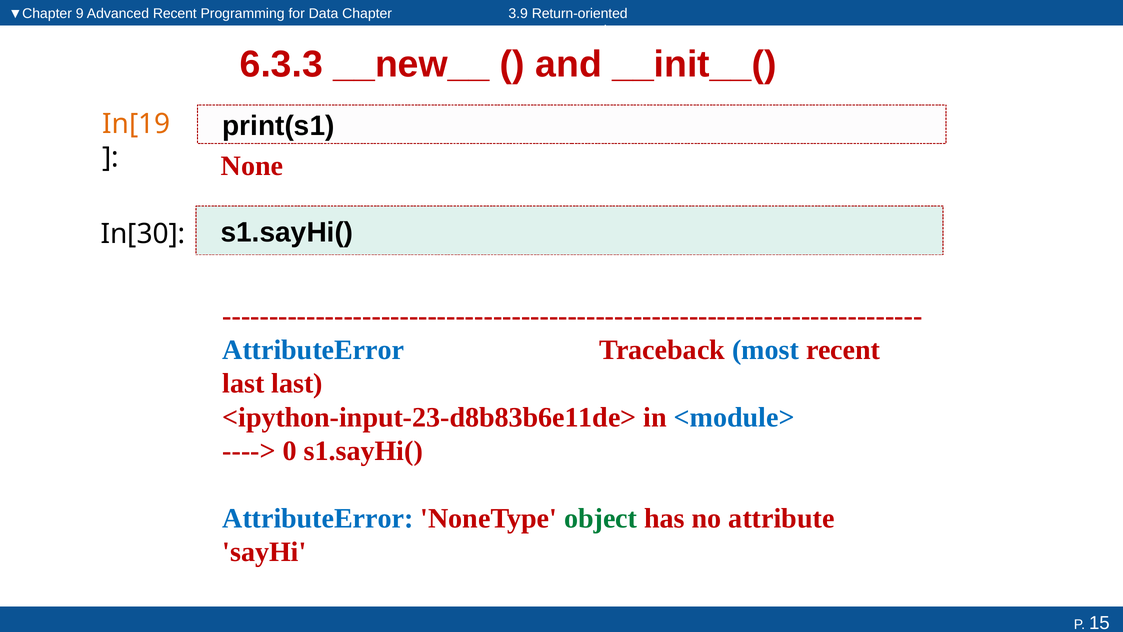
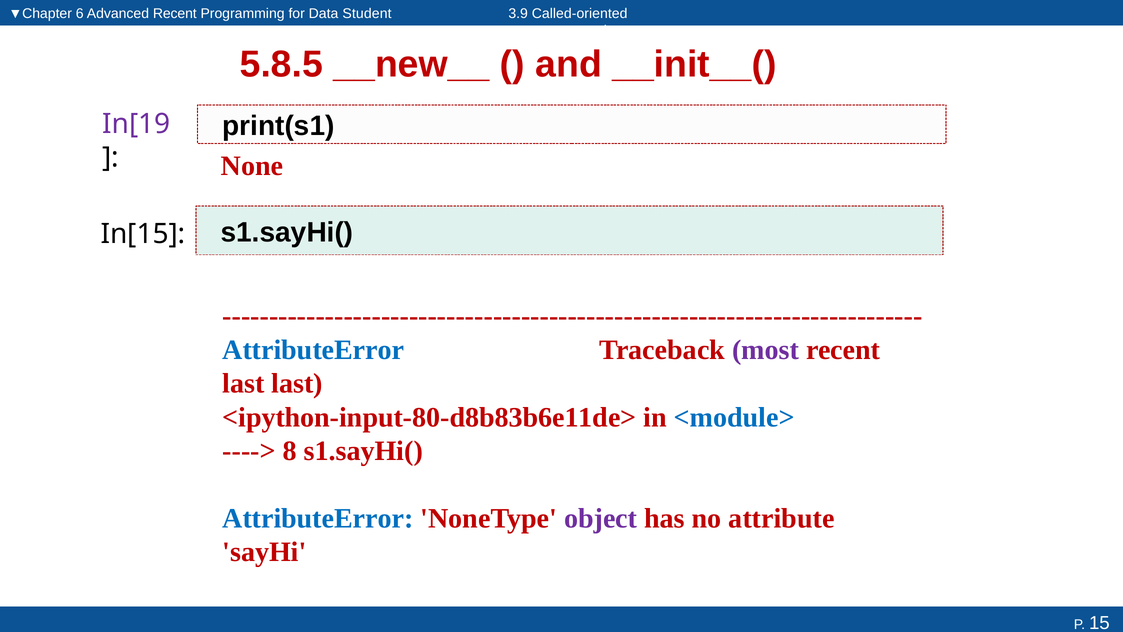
9: 9 -> 6
Chapter: Chapter -> Student
Return-oriented: Return-oriented -> Called-oriented
6.3.3: 6.3.3 -> 5.8.5
In[19 colour: orange -> purple
In[30: In[30 -> In[15
most colour: blue -> purple
<ipython-input-23-d8b83b6e11de>: <ipython-input-23-d8b83b6e11de> -> <ipython-input-80-d8b83b6e11de>
0: 0 -> 8
object colour: green -> purple
